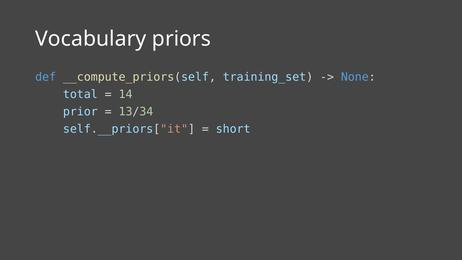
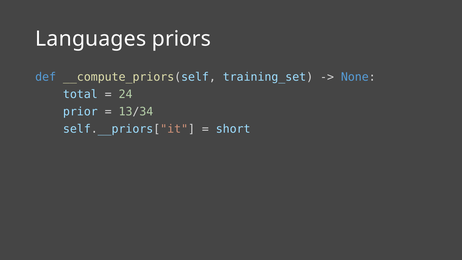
Vocabulary: Vocabulary -> Languages
14: 14 -> 24
